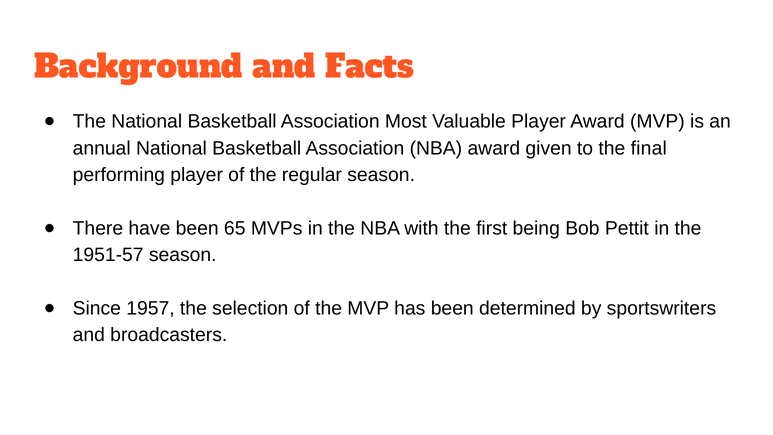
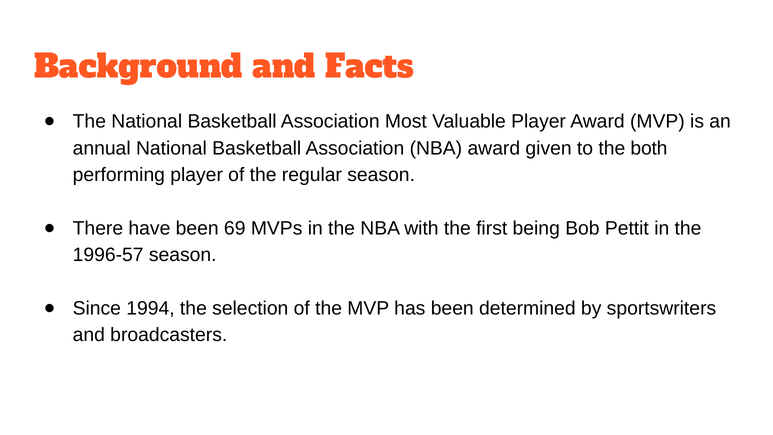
final: final -> both
65: 65 -> 69
1951-57: 1951-57 -> 1996-57
1957: 1957 -> 1994
